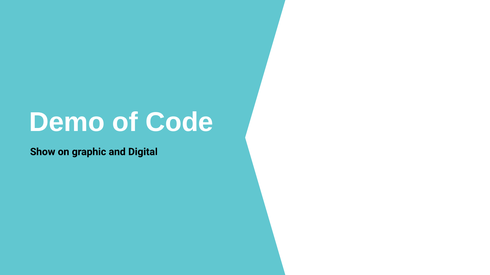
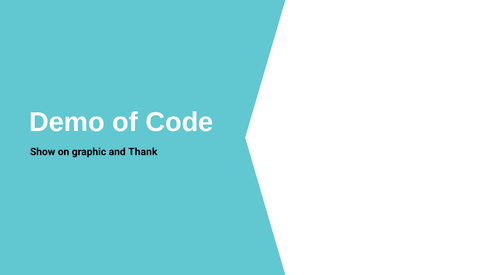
Digital: Digital -> Thank
